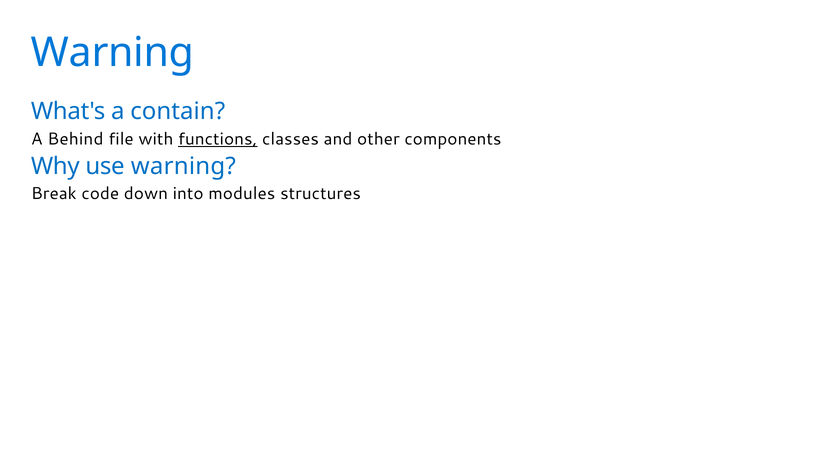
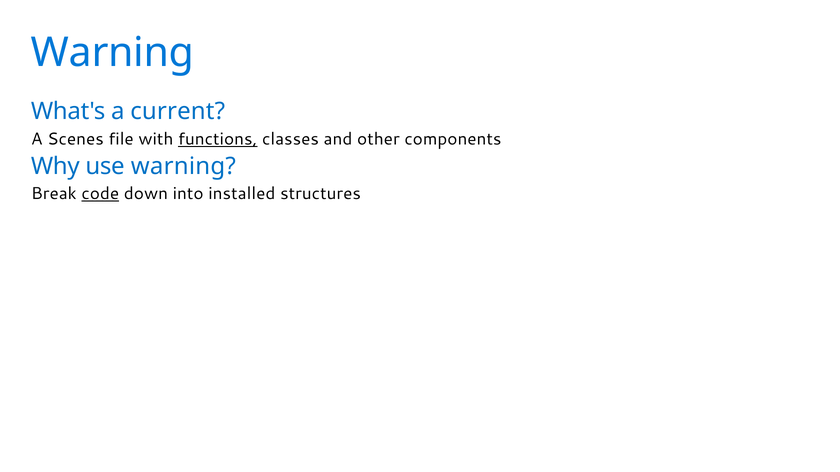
contain: contain -> current
Behind: Behind -> Scenes
code underline: none -> present
modules: modules -> installed
